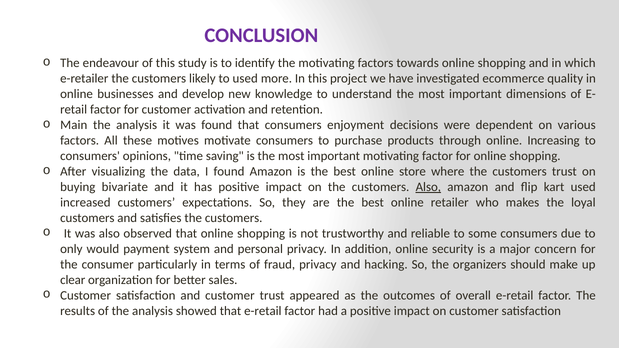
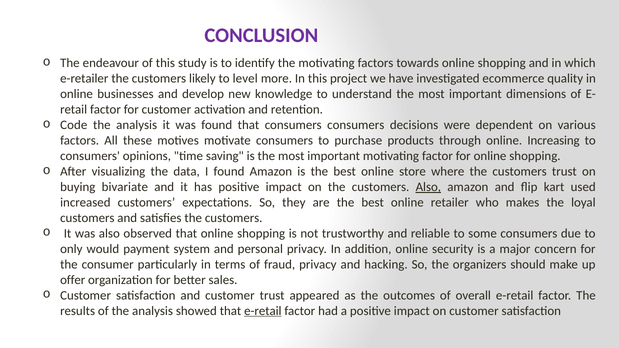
to used: used -> level
Main: Main -> Code
consumers enjoyment: enjoyment -> consumers
clear: clear -> offer
e-retail at (263, 311) underline: none -> present
